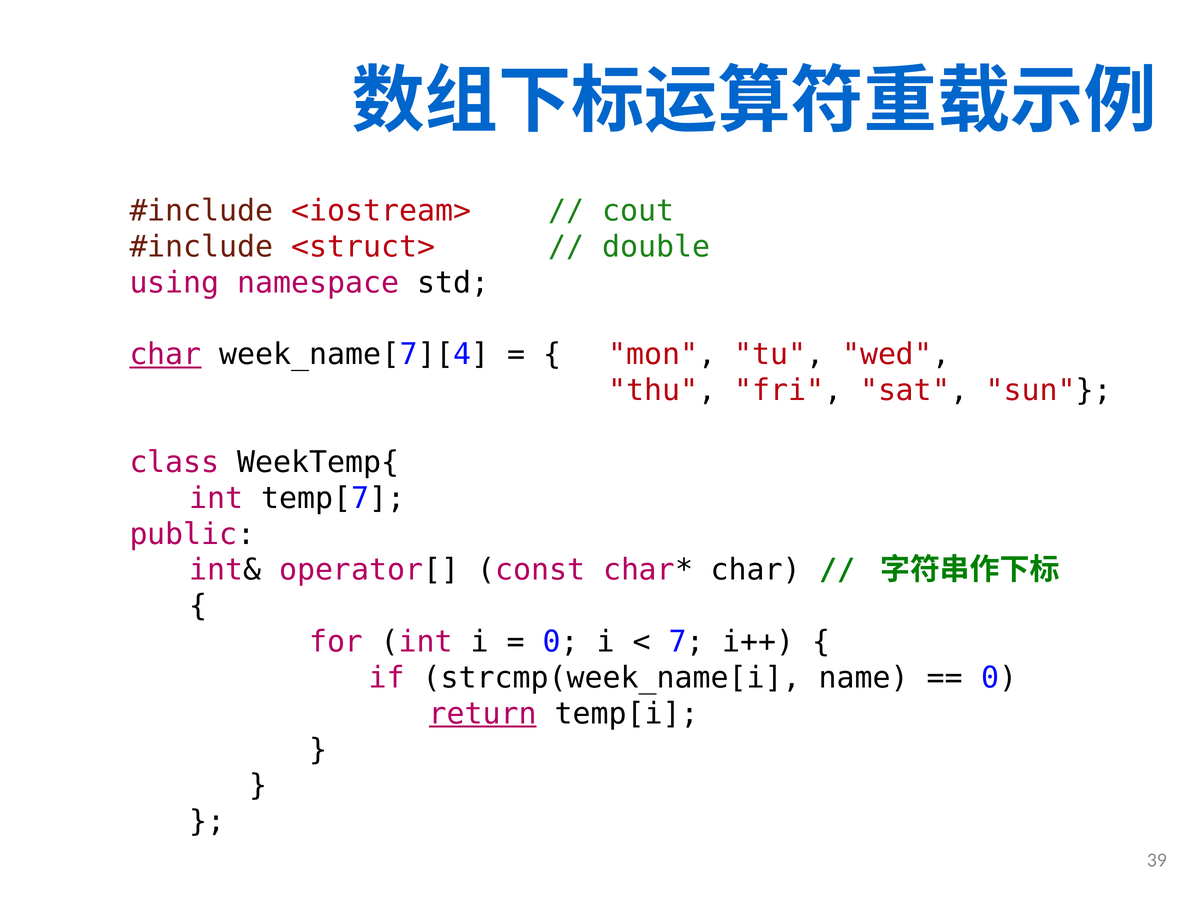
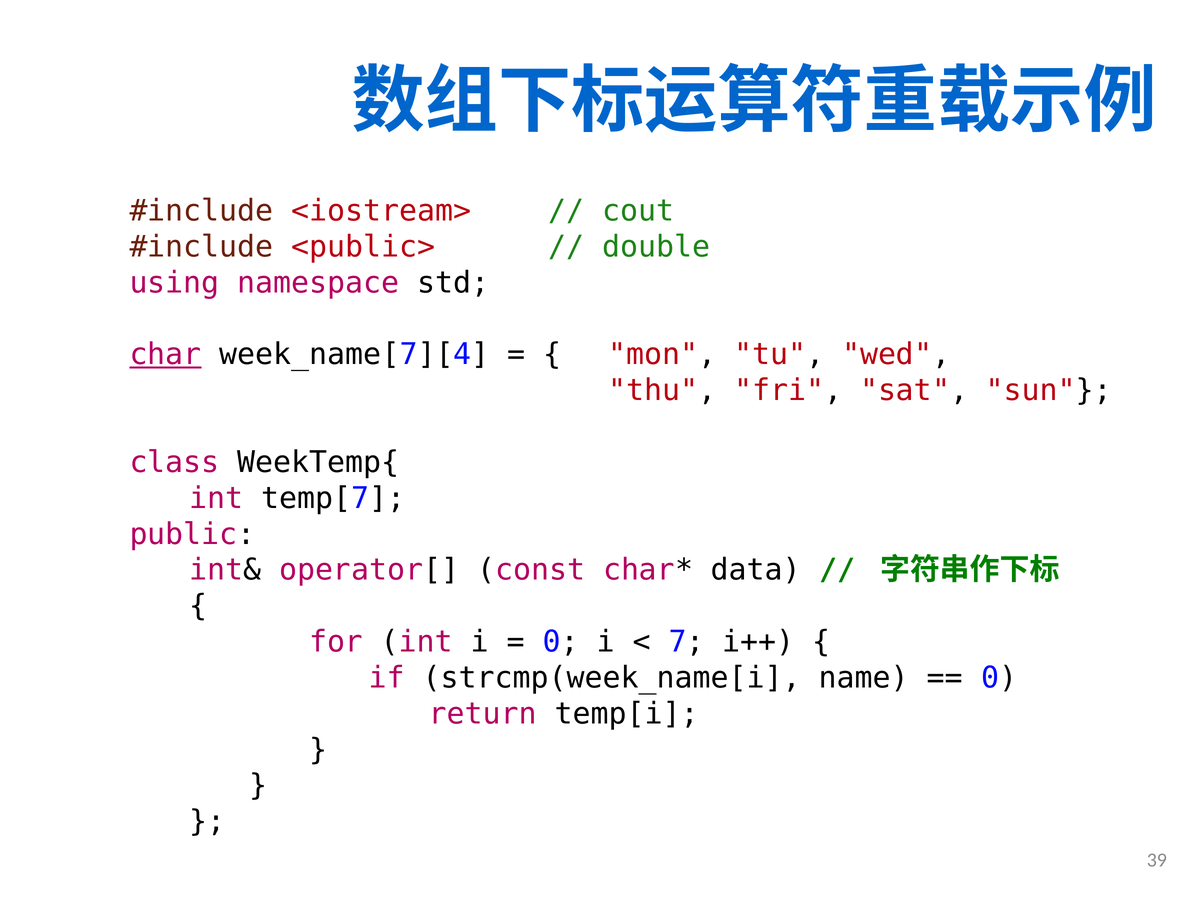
<struct>: <struct> -> <public>
char at (756, 570): char -> data
return underline: present -> none
